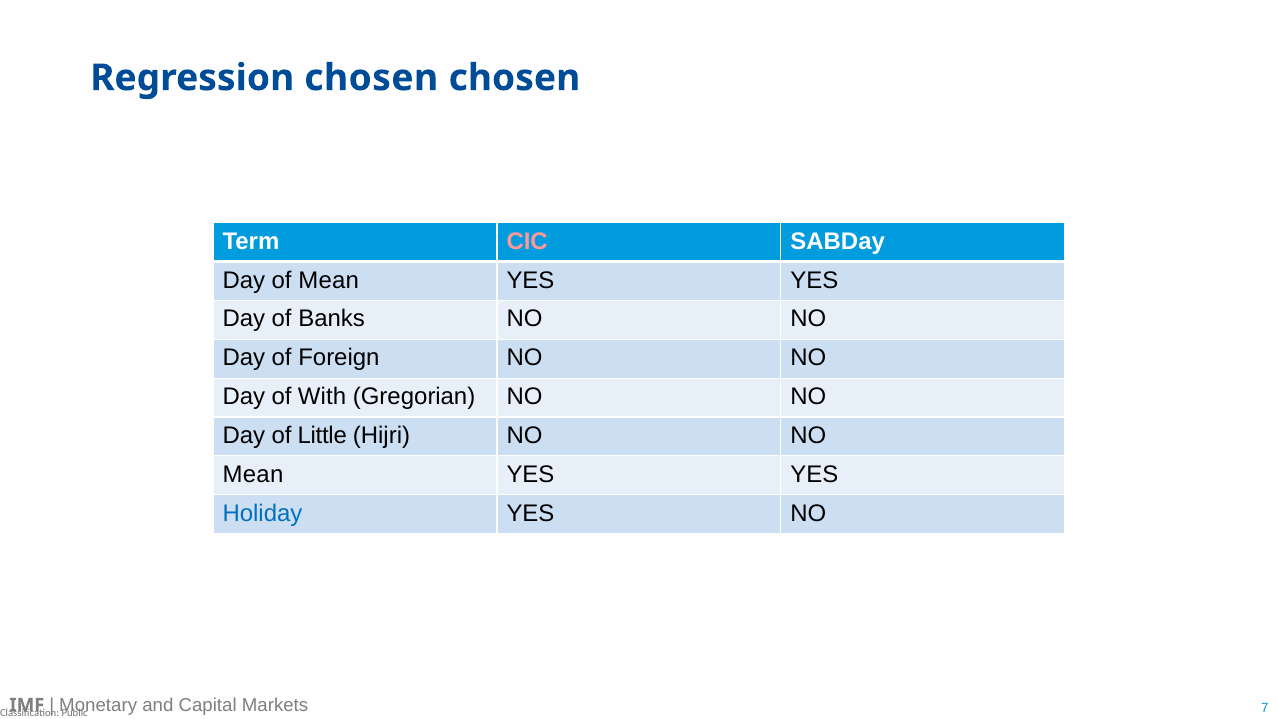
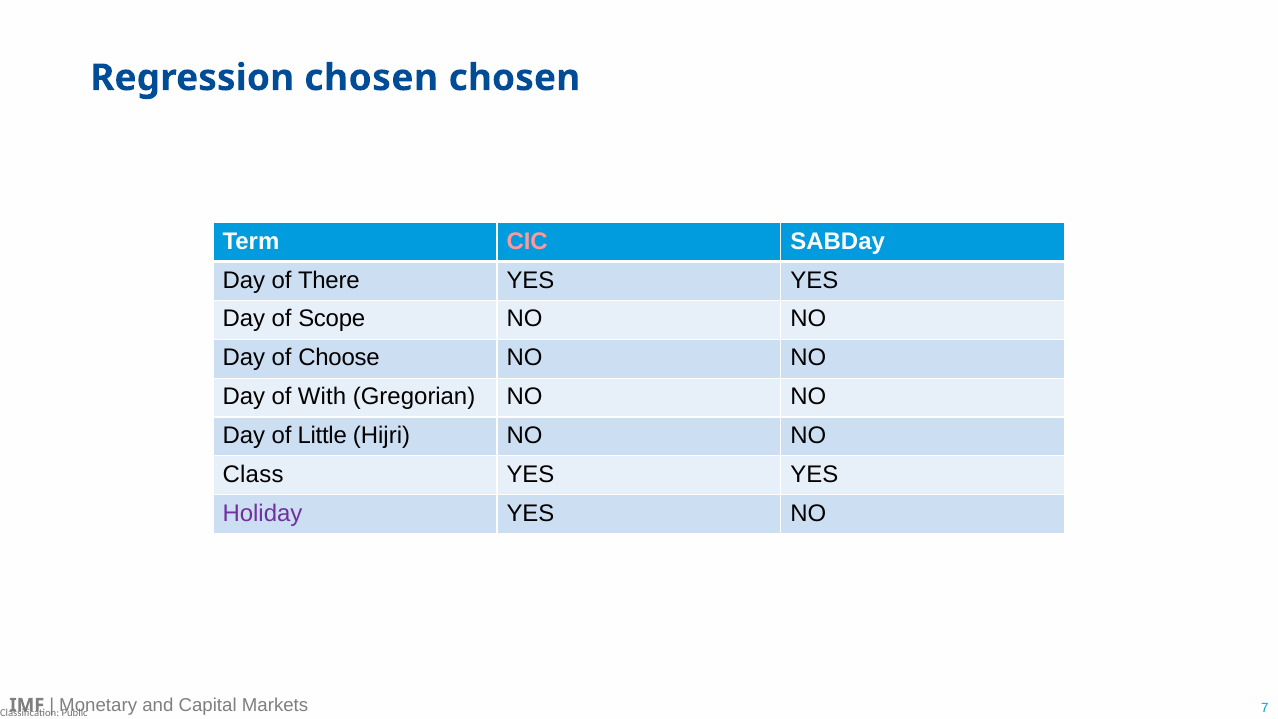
of Mean: Mean -> There
Banks: Banks -> Scope
Foreign: Foreign -> Choose
Mean at (253, 474): Mean -> Class
Holiday colour: blue -> purple
